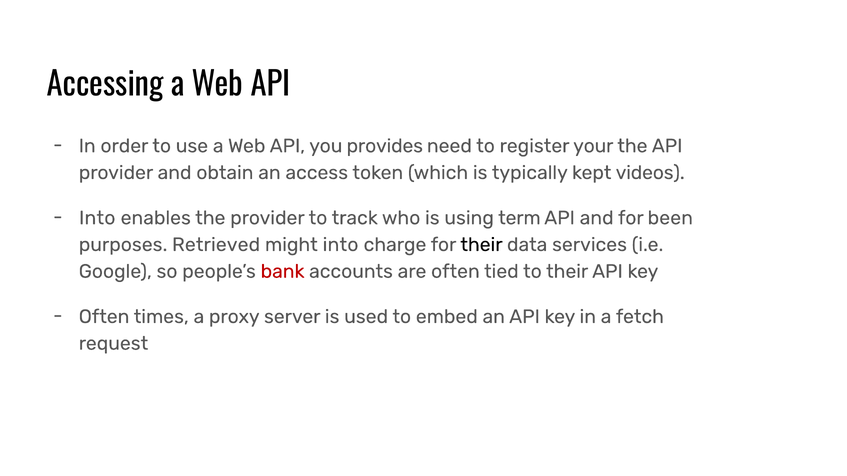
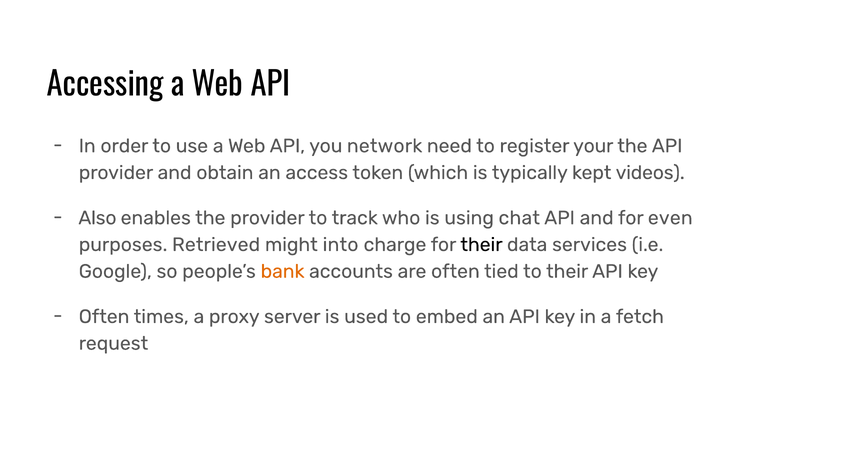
provides: provides -> network
Into at (97, 218): Into -> Also
term: term -> chat
been: been -> even
bank colour: red -> orange
